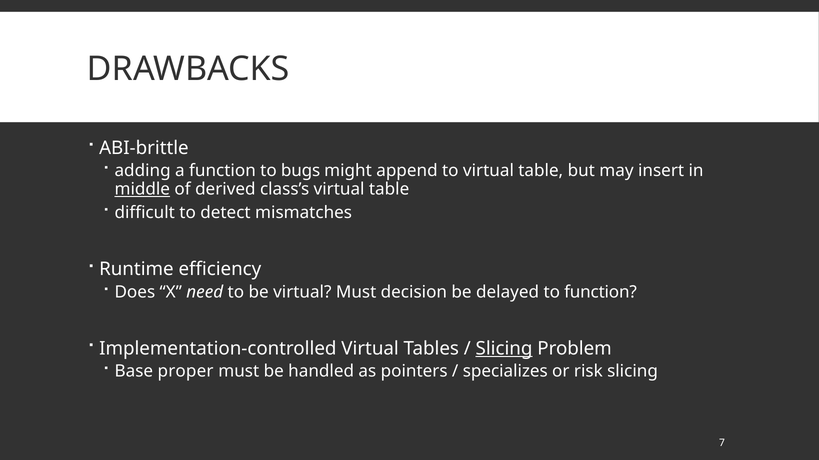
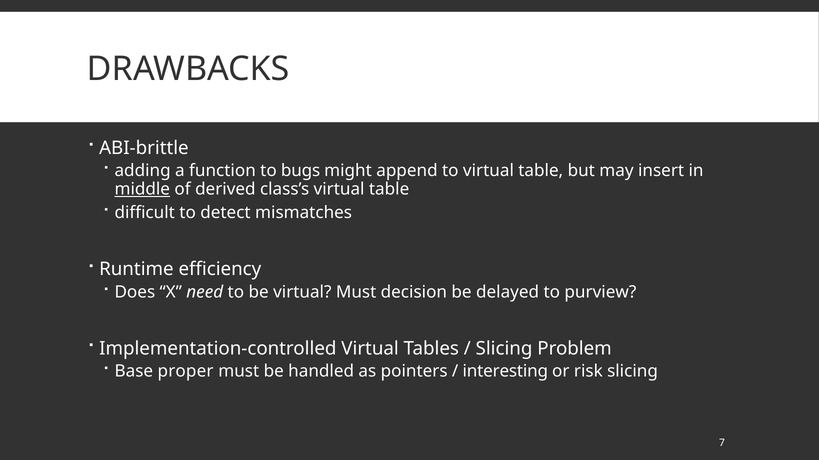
to function: function -> purview
Slicing at (504, 349) underline: present -> none
specializes: specializes -> interesting
